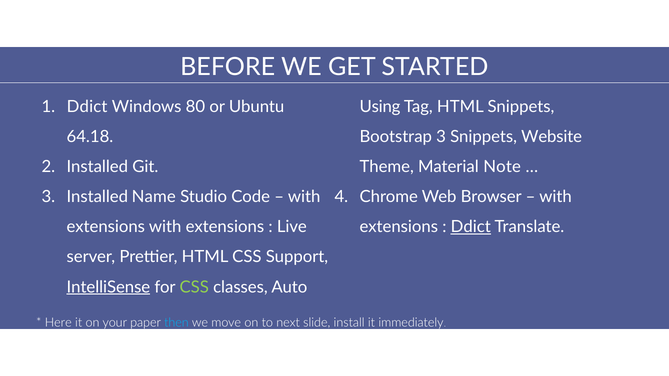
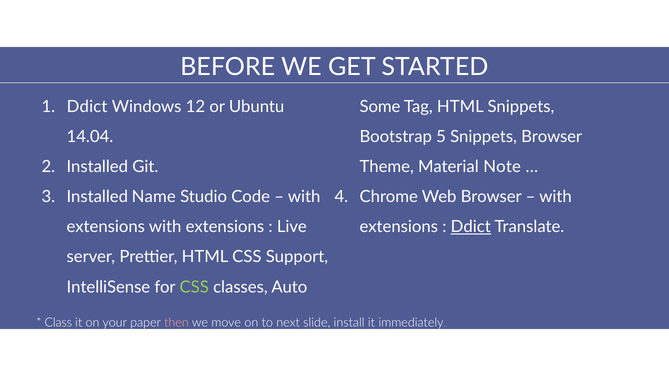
80: 80 -> 12
Using: Using -> Some
64.18: 64.18 -> 14.04
Bootstrap 3: 3 -> 5
Snippets Website: Website -> Browser
IntelliSense underline: present -> none
Here: Here -> Class
then colour: light blue -> pink
